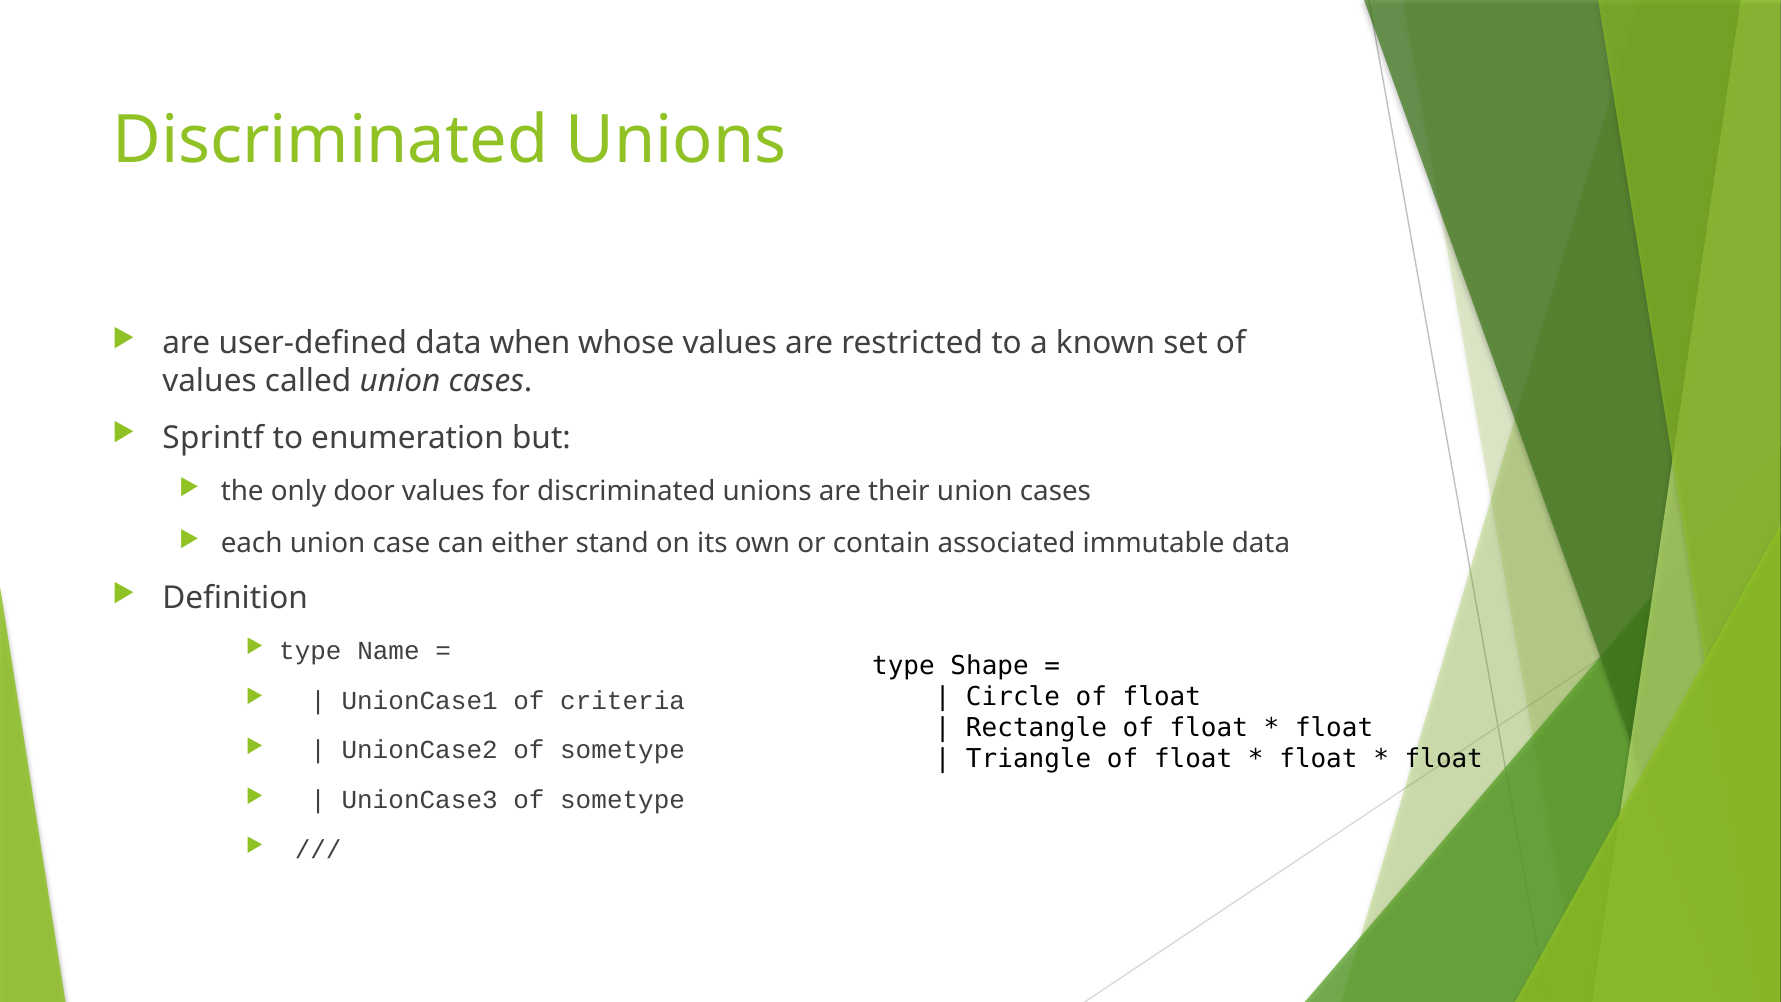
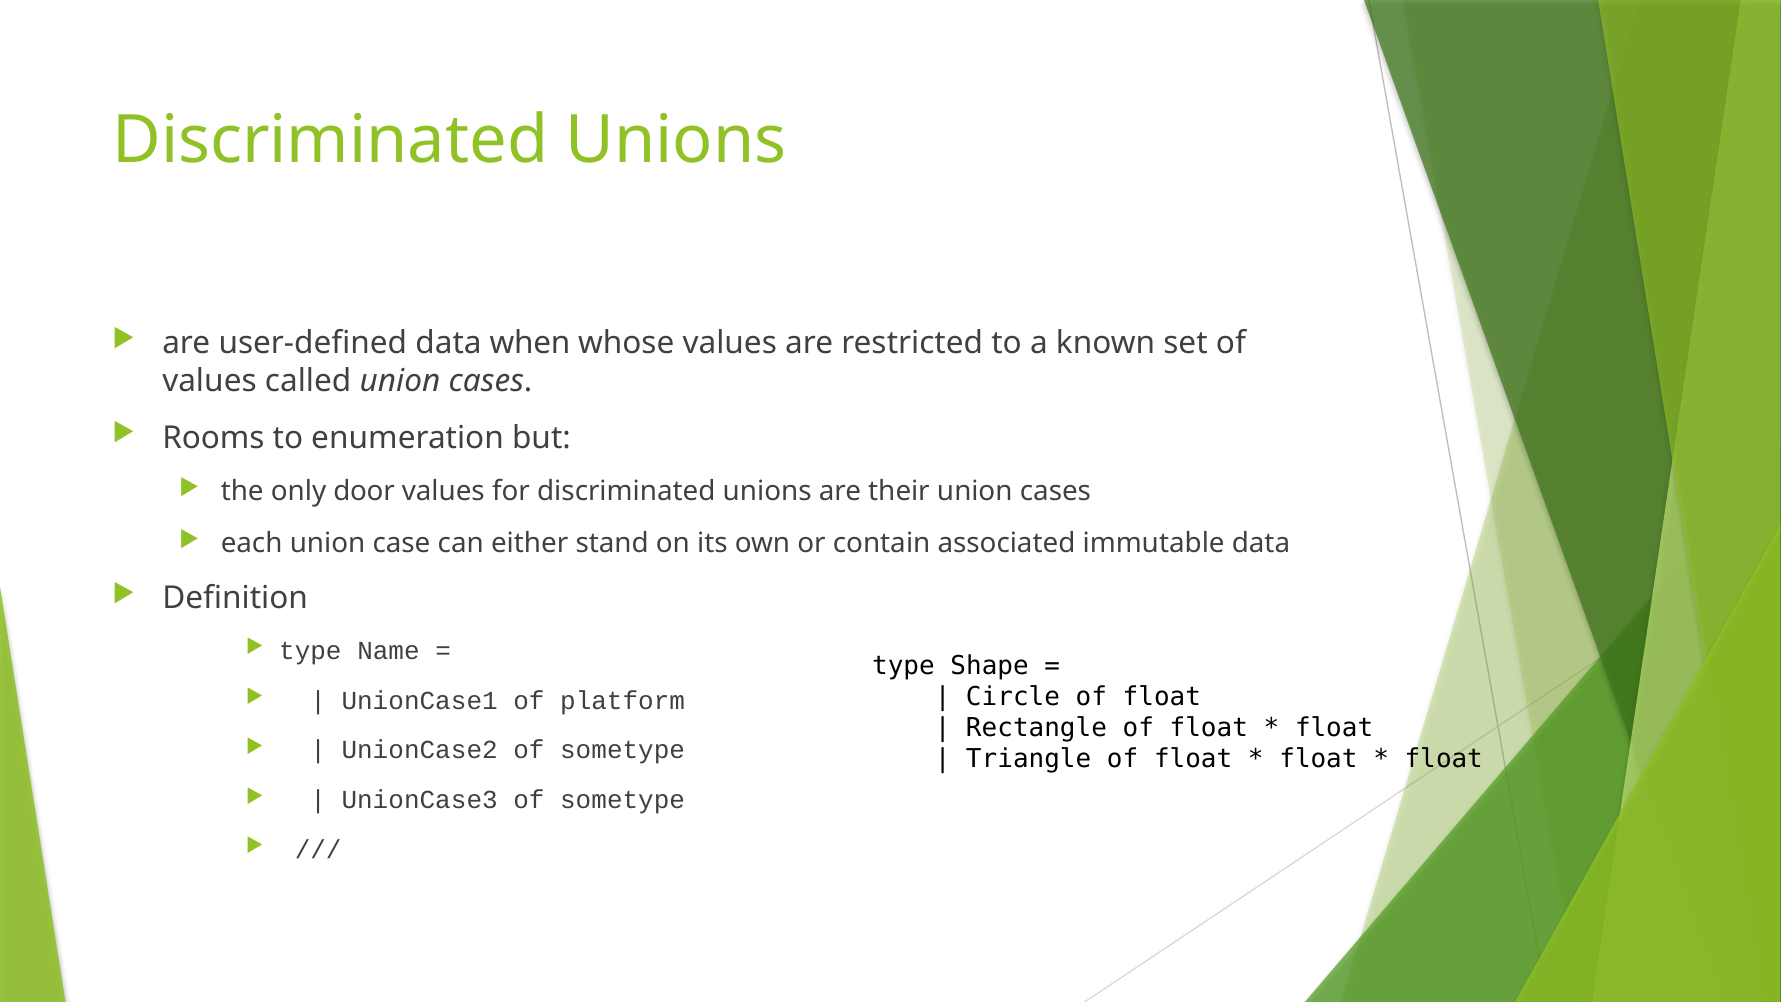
Sprintf: Sprintf -> Rooms
criteria: criteria -> platform
